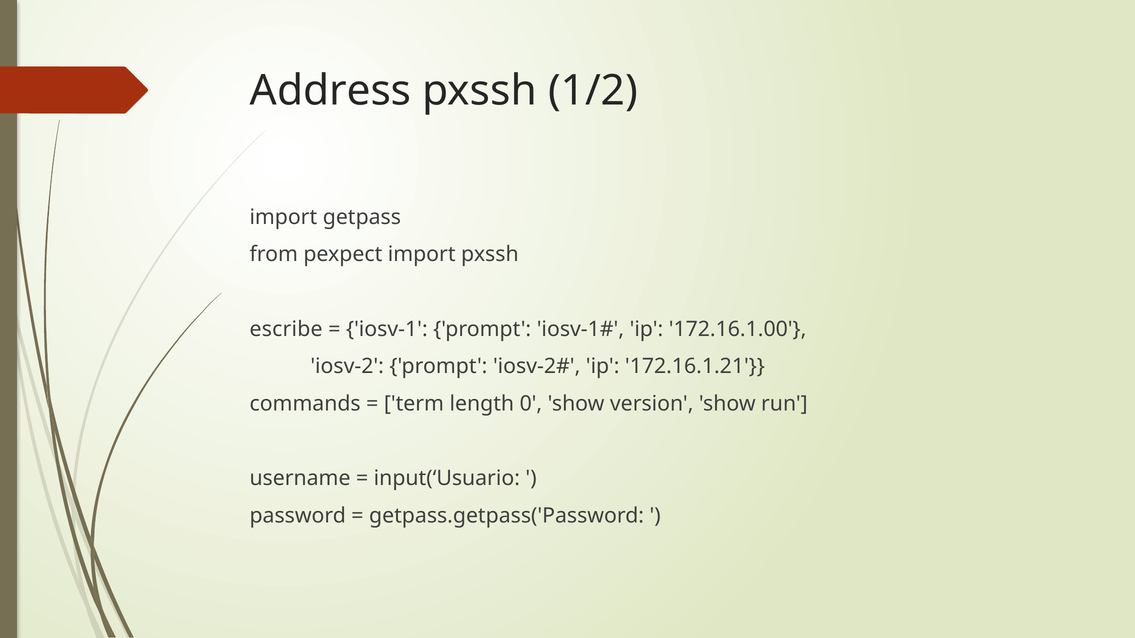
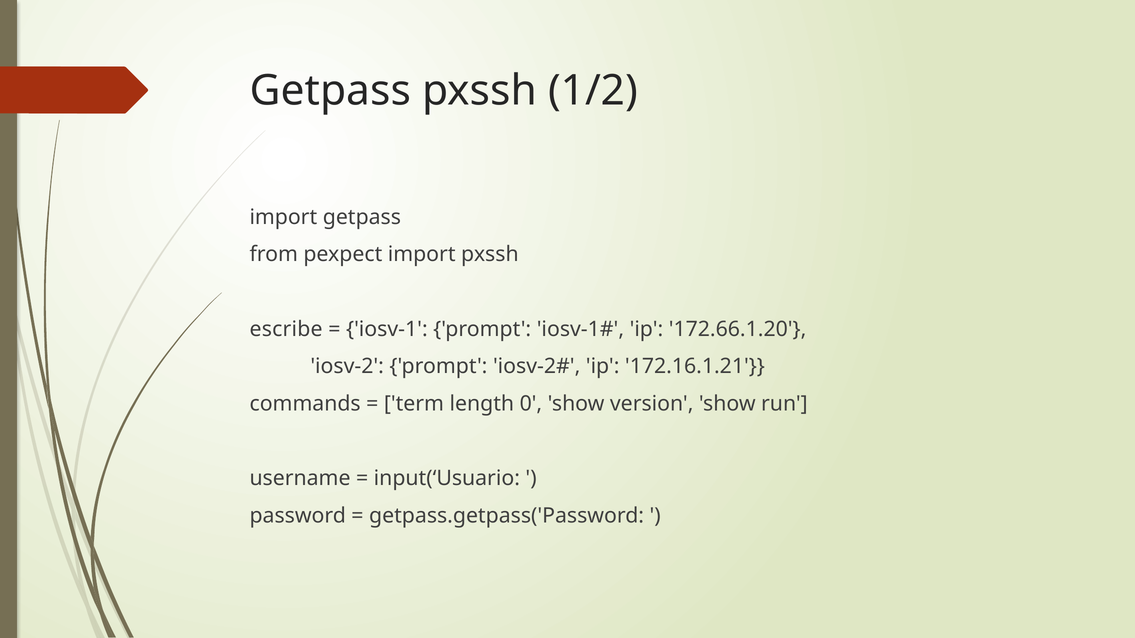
Address at (331, 91): Address -> Getpass
172.16.1.00: 172.16.1.00 -> 172.66.1.20
